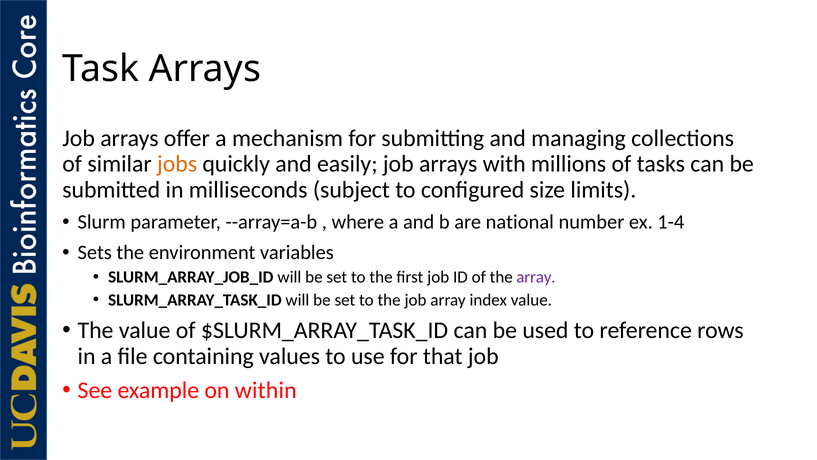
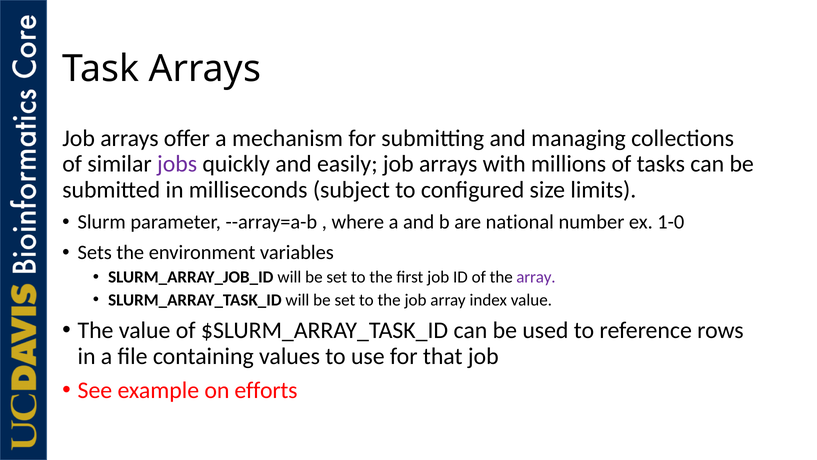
jobs colour: orange -> purple
1-4: 1-4 -> 1-0
within: within -> efforts
